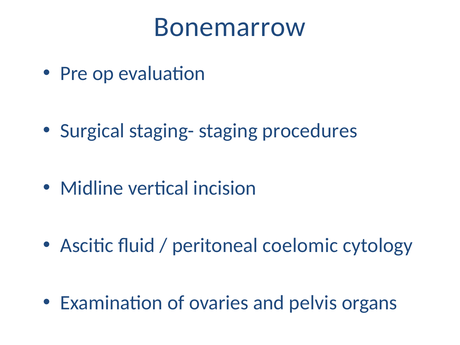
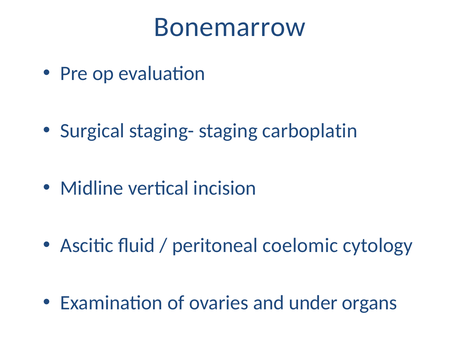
procedures: procedures -> carboplatin
pelvis: pelvis -> under
